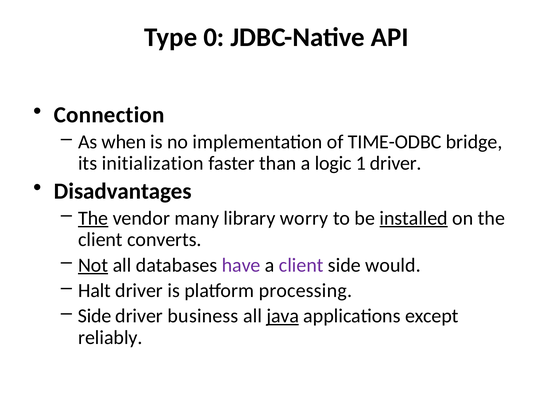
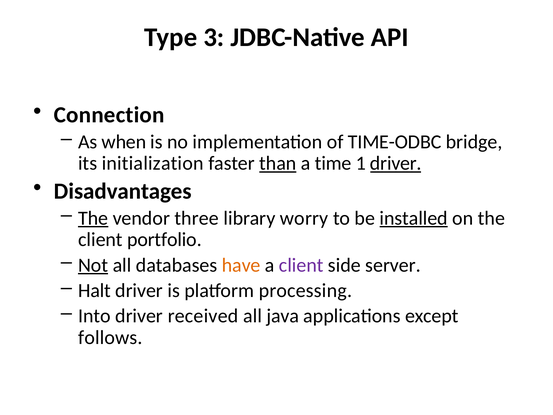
0: 0 -> 3
than underline: none -> present
logic: logic -> time
driver at (396, 163) underline: none -> present
many: many -> three
converts: converts -> portfolio
have colour: purple -> orange
would: would -> server
Side at (94, 316): Side -> Into
business: business -> received
java underline: present -> none
reliably: reliably -> follows
